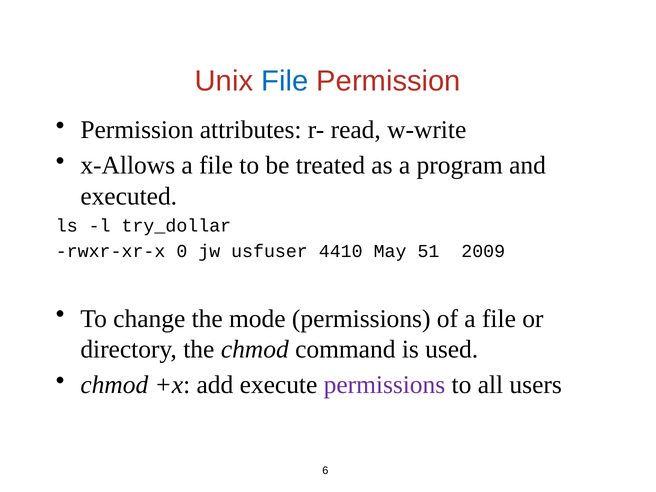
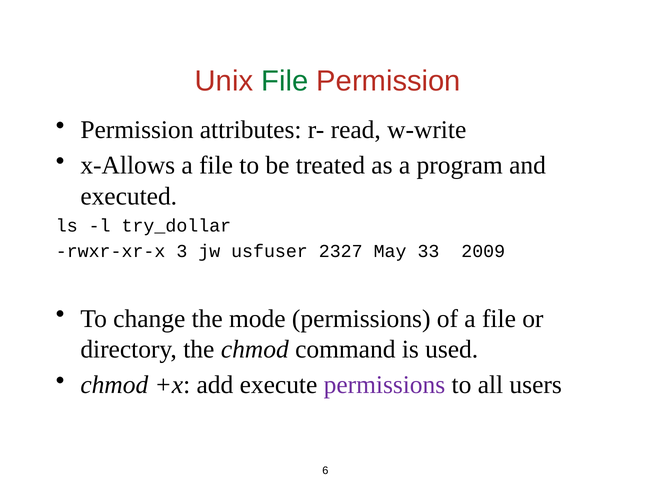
File at (285, 81) colour: blue -> green
0: 0 -> 3
4410: 4410 -> 2327
51: 51 -> 33
